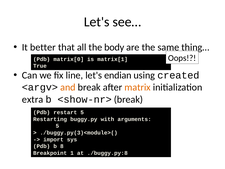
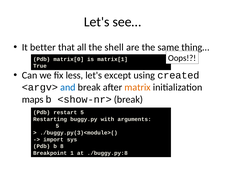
body: body -> shell
line: line -> less
endian: endian -> except
and colour: orange -> blue
extra: extra -> maps
